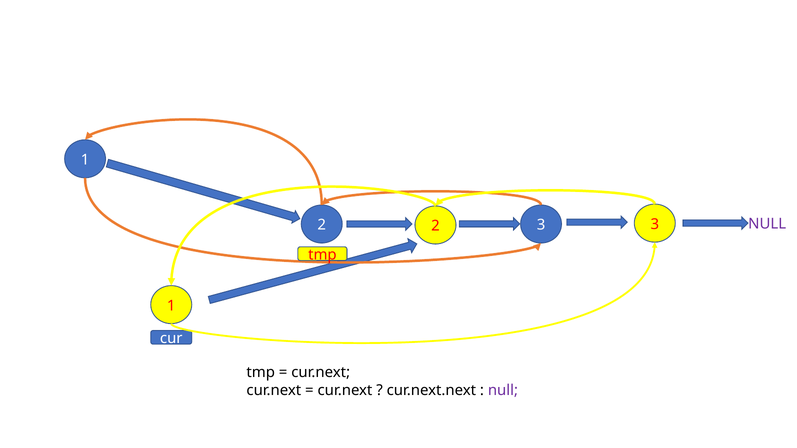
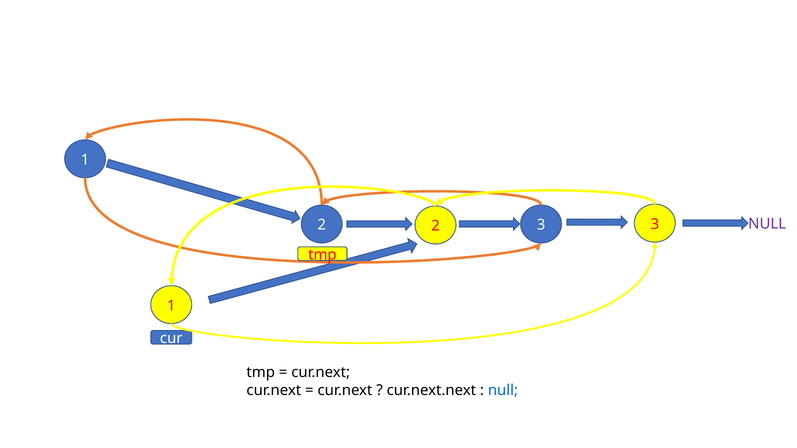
null at (503, 390) colour: purple -> blue
